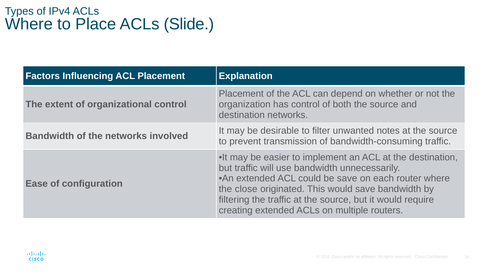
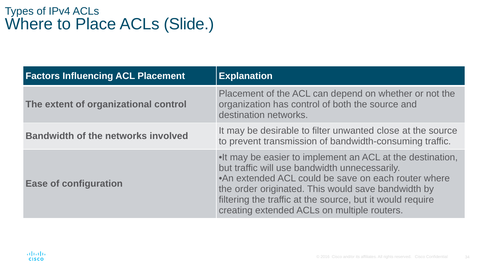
notes: notes -> close
close: close -> order
